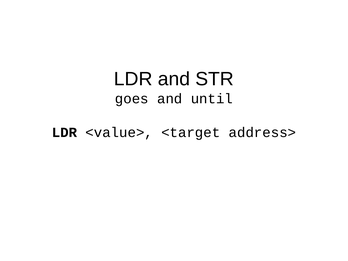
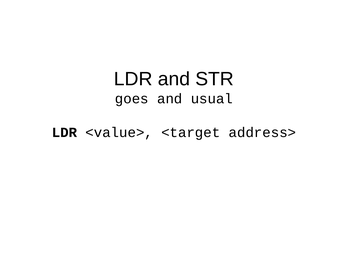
until: until -> usual
